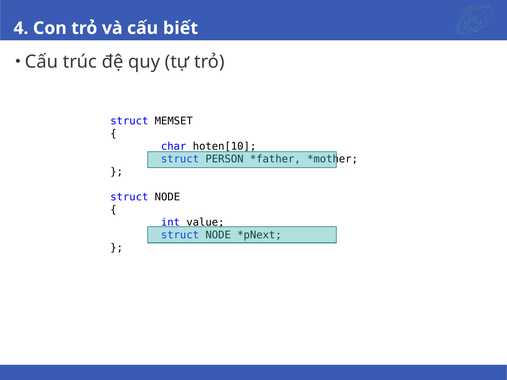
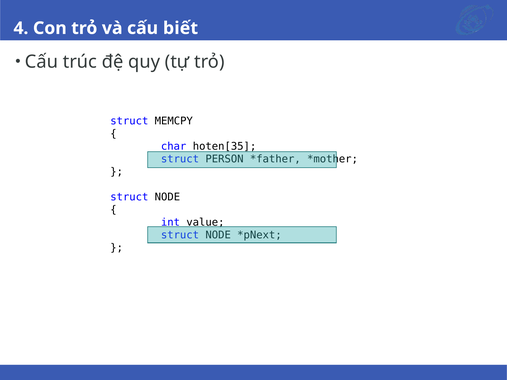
MEMSET: MEMSET -> MEMCPY
hoten[10: hoten[10 -> hoten[35
